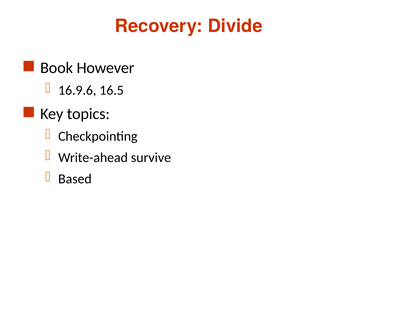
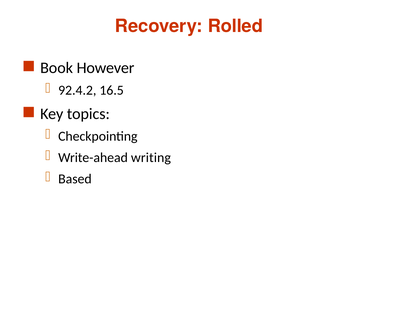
Divide: Divide -> Rolled
16.9.6: 16.9.6 -> 92.4.2
survive: survive -> writing
